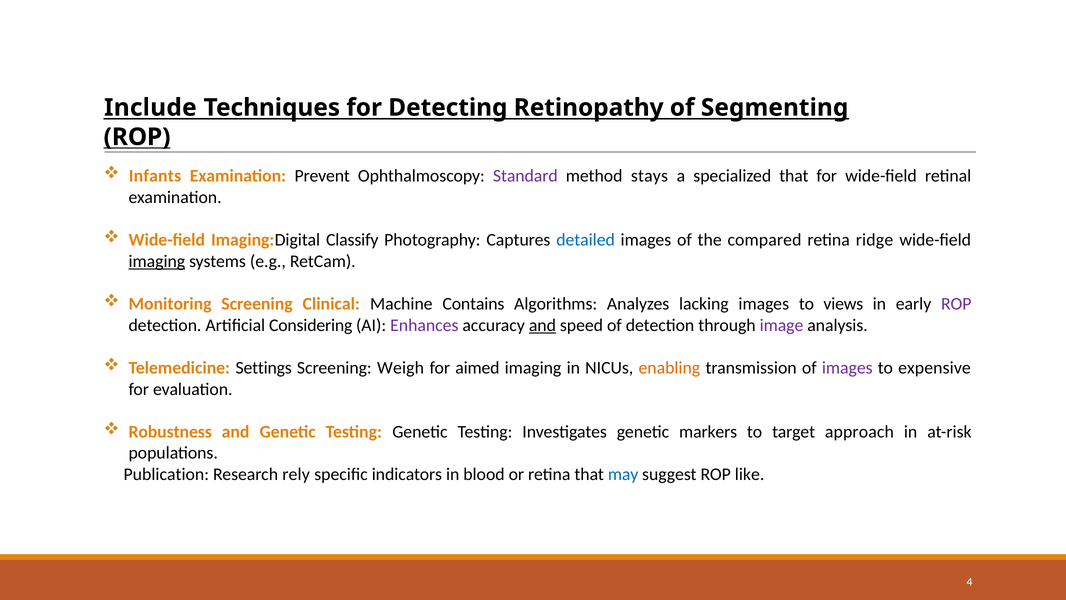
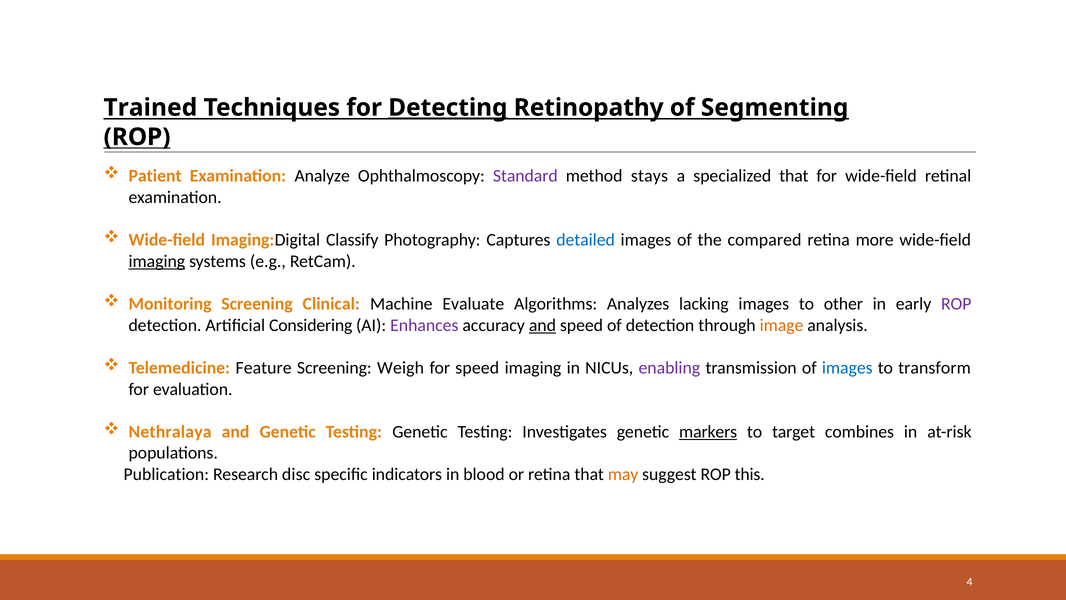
Include: Include -> Trained
Detecting underline: none -> present
Infants: Infants -> Patient
Prevent: Prevent -> Analyze
ridge: ridge -> more
Contains: Contains -> Evaluate
views: views -> other
image colour: purple -> orange
Settings: Settings -> Feature
for aimed: aimed -> speed
enabling colour: orange -> purple
images at (847, 368) colour: purple -> blue
expensive: expensive -> transform
Robustness: Robustness -> Nethralaya
markers underline: none -> present
approach: approach -> combines
rely: rely -> disc
may colour: blue -> orange
like: like -> this
